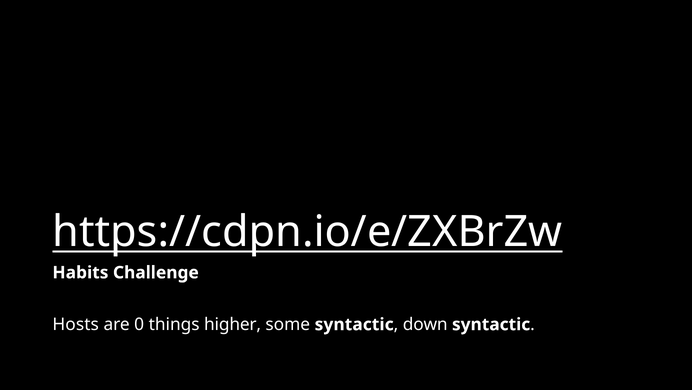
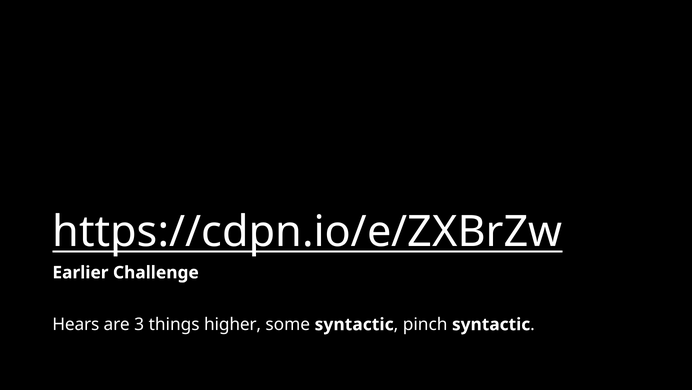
Habits: Habits -> Earlier
Hosts: Hosts -> Hears
0: 0 -> 3
down: down -> pinch
